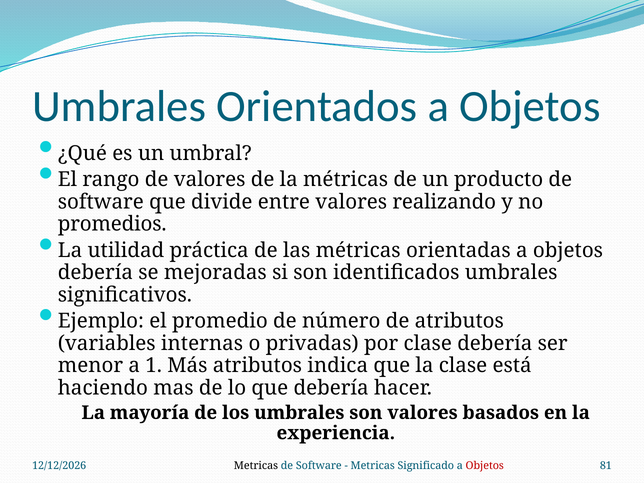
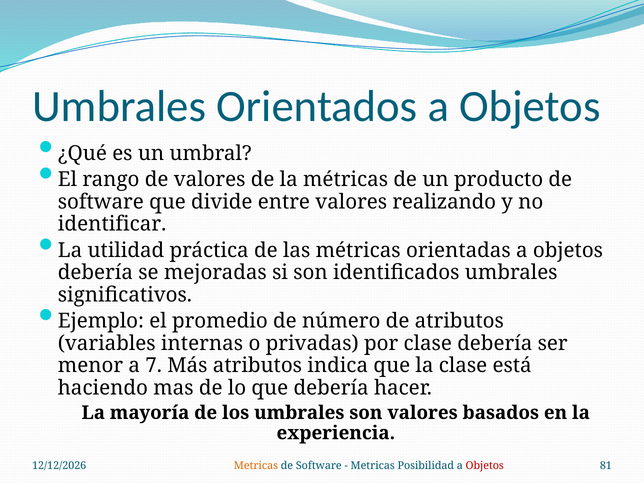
promedios: promedios -> identificar
1: 1 -> 7
Metricas at (256, 466) colour: black -> orange
Significado: Significado -> Posibilidad
